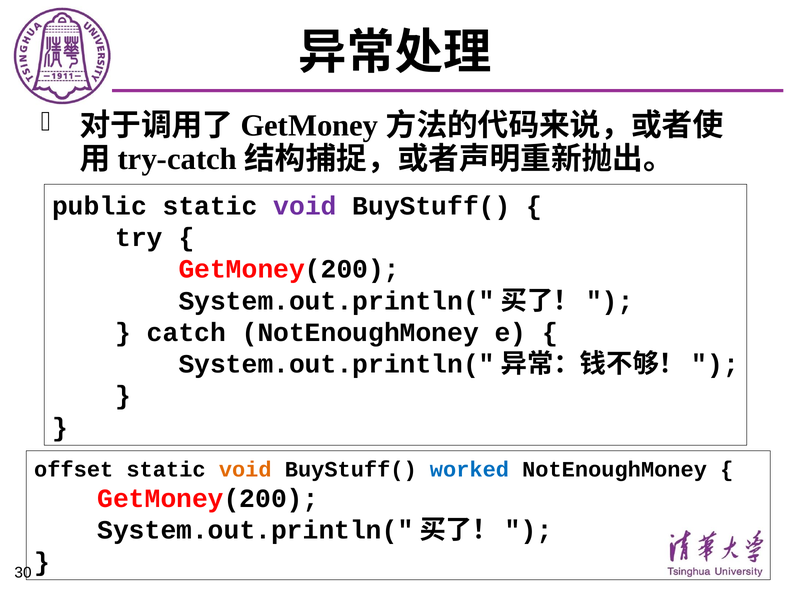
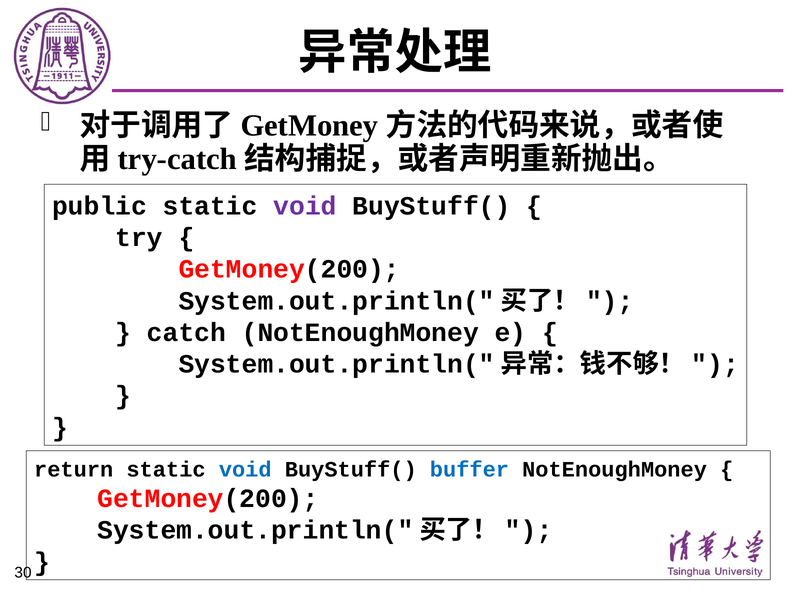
offset: offset -> return
void at (245, 469) colour: orange -> blue
worked: worked -> buffer
